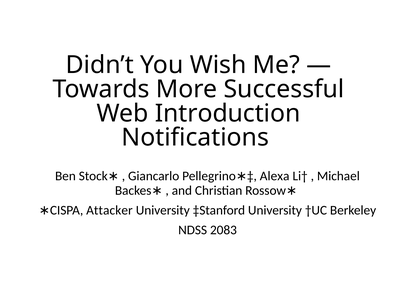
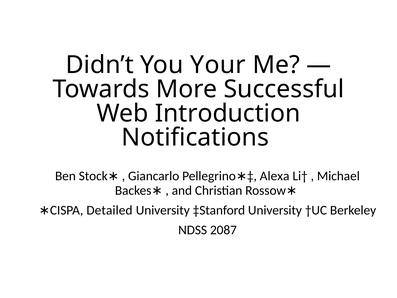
Wish: Wish -> Your
Attacker: Attacker -> Detailed
2083: 2083 -> 2087
